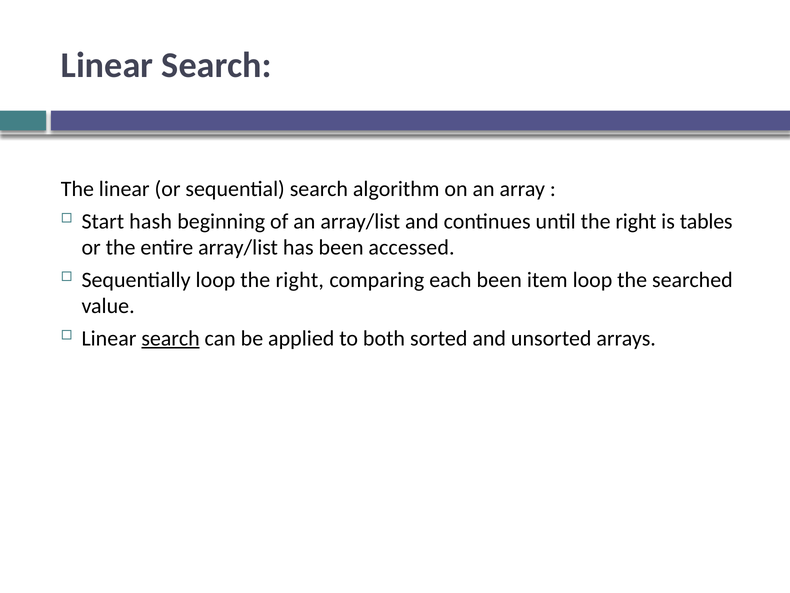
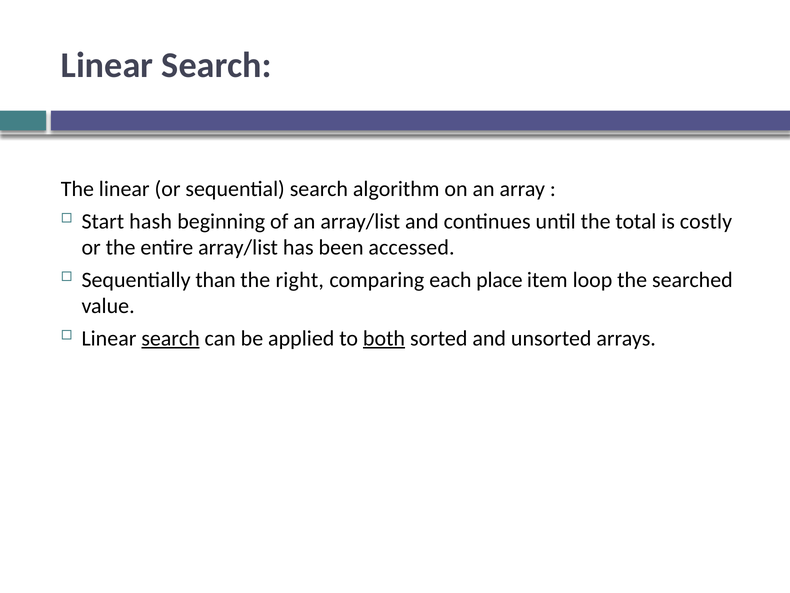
until the right: right -> total
tables: tables -> costly
Sequentially loop: loop -> than
each been: been -> place
both underline: none -> present
